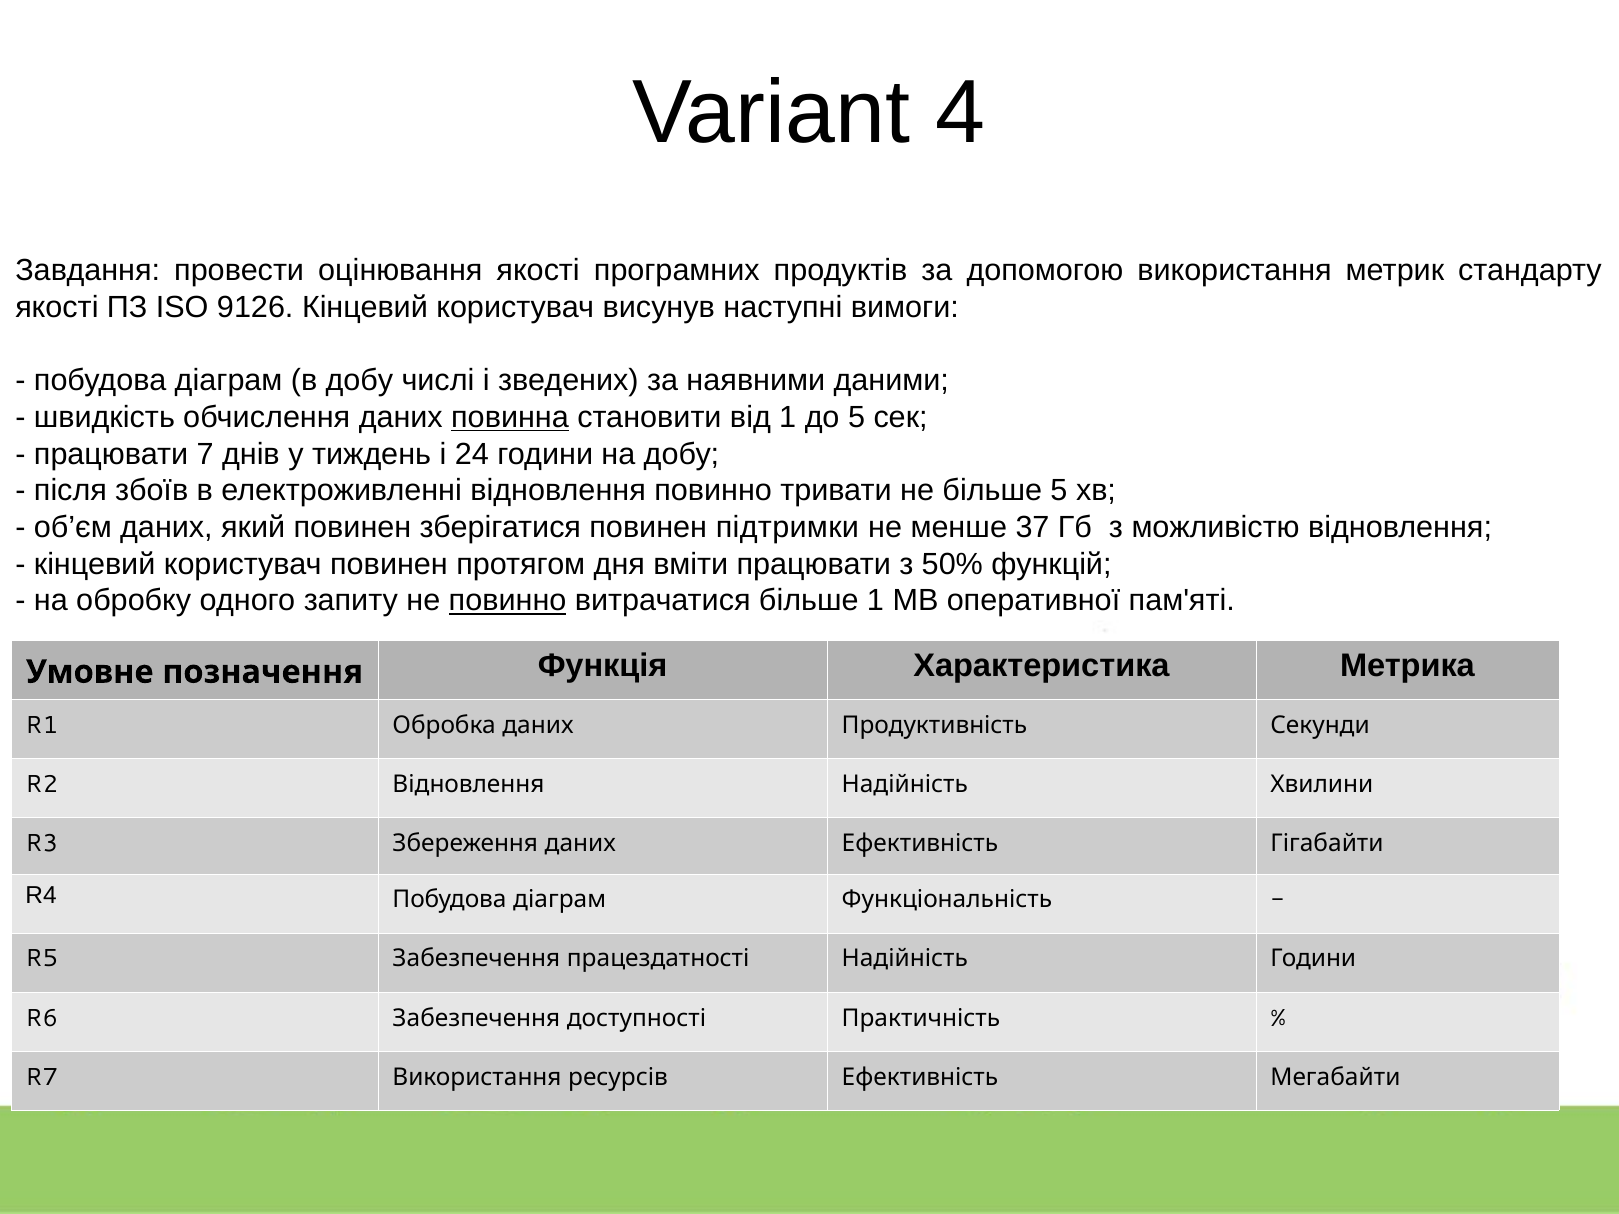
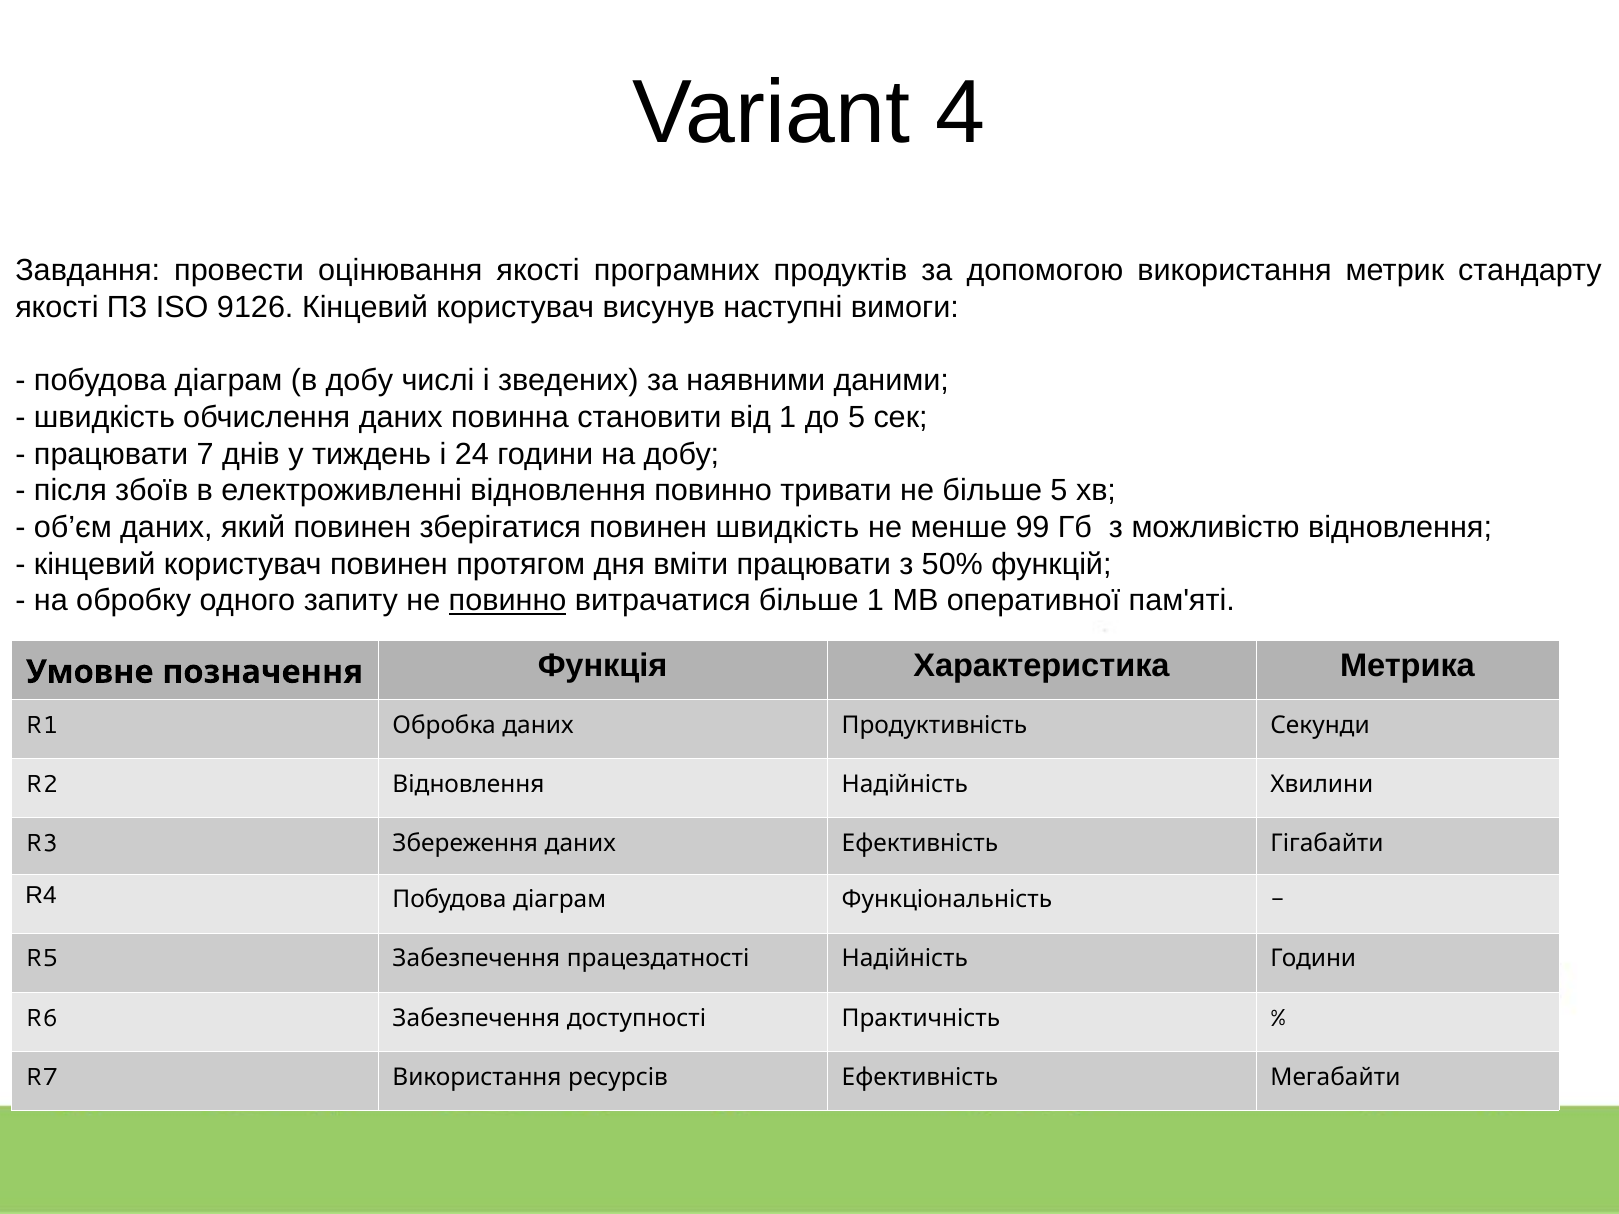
повинна underline: present -> none
повинен підтримки: підтримки -> швидкість
37: 37 -> 99
